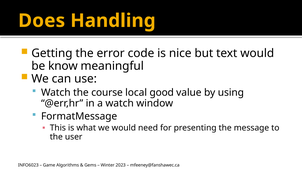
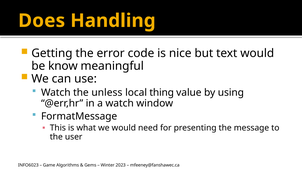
course: course -> unless
good: good -> thing
